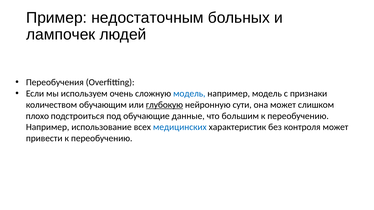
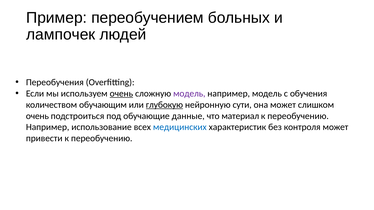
недостаточным: недостаточным -> переобучением
очень at (121, 94) underline: none -> present
модель at (189, 94) colour: blue -> purple
признаки: признаки -> обучения
плохо at (37, 116): плохо -> очень
большим: большим -> материал
